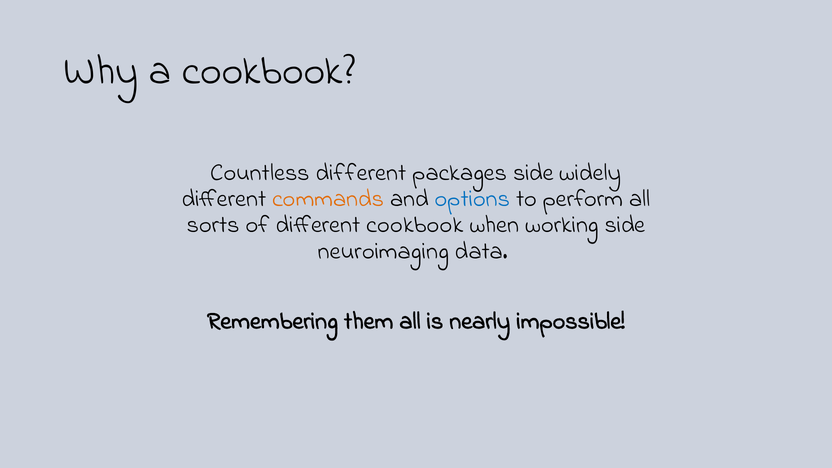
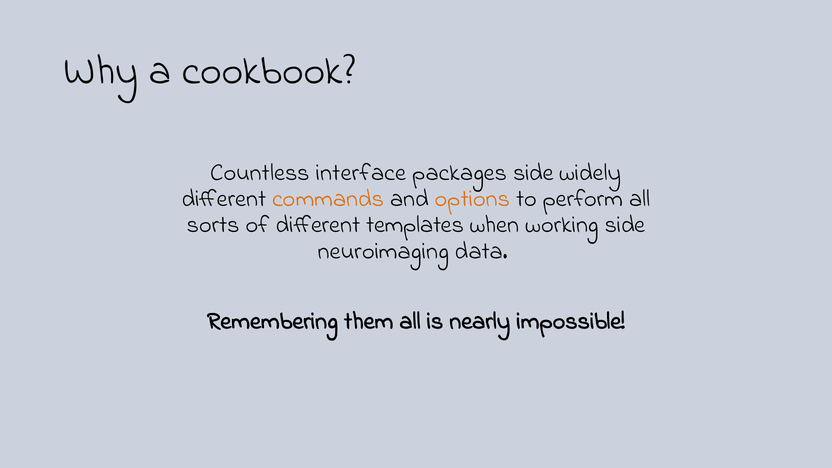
Countless different: different -> interface
options colour: blue -> orange
different cookbook: cookbook -> templates
